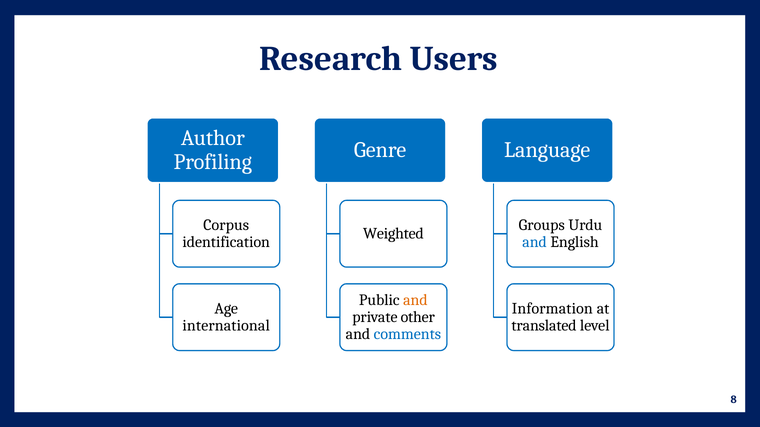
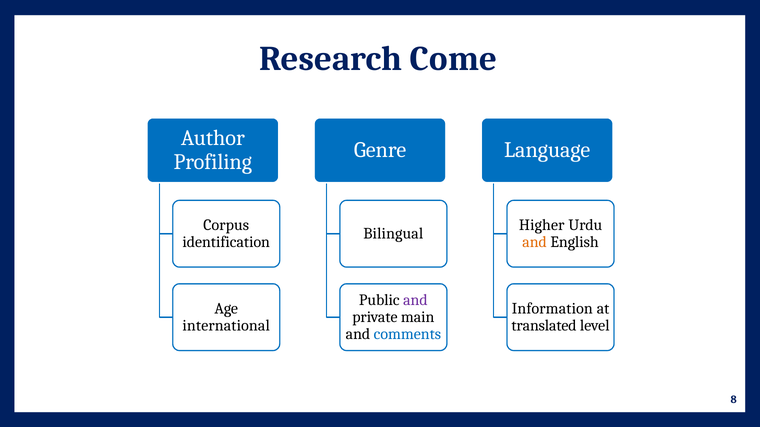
Users: Users -> Come
Groups: Groups -> Higher
Weighted: Weighted -> Bilingual
and at (535, 242) colour: blue -> orange
and at (415, 300) colour: orange -> purple
other: other -> main
